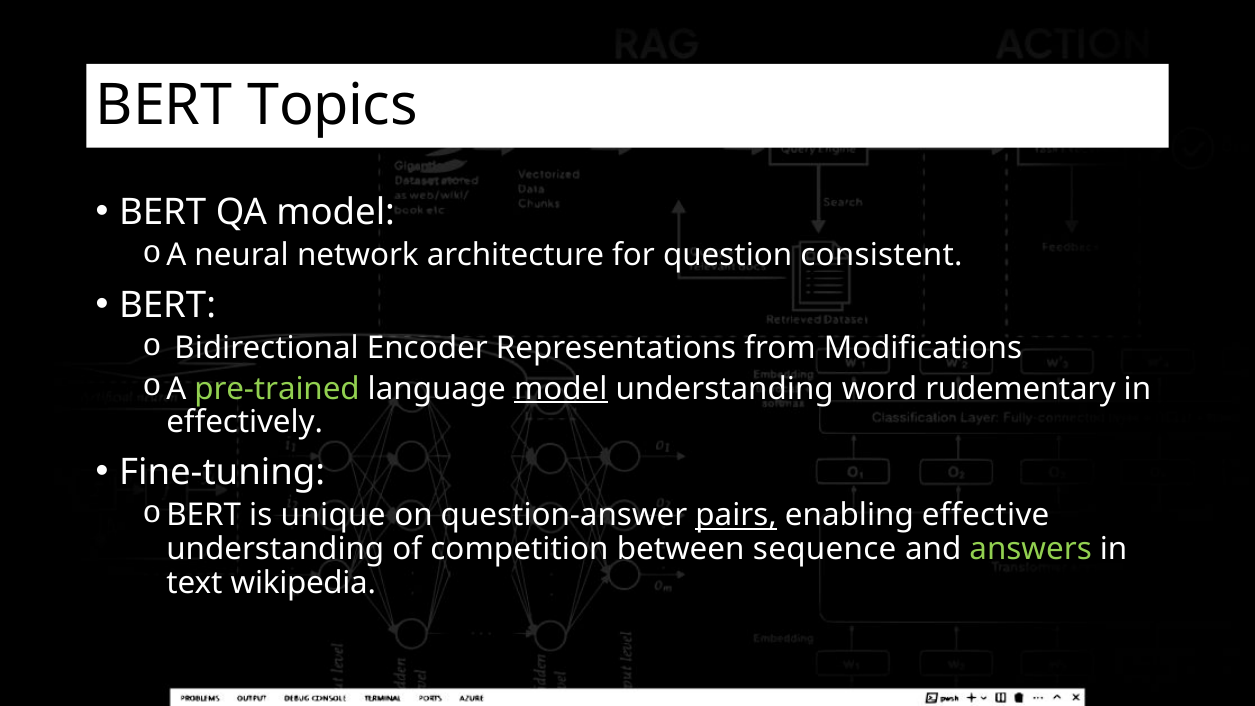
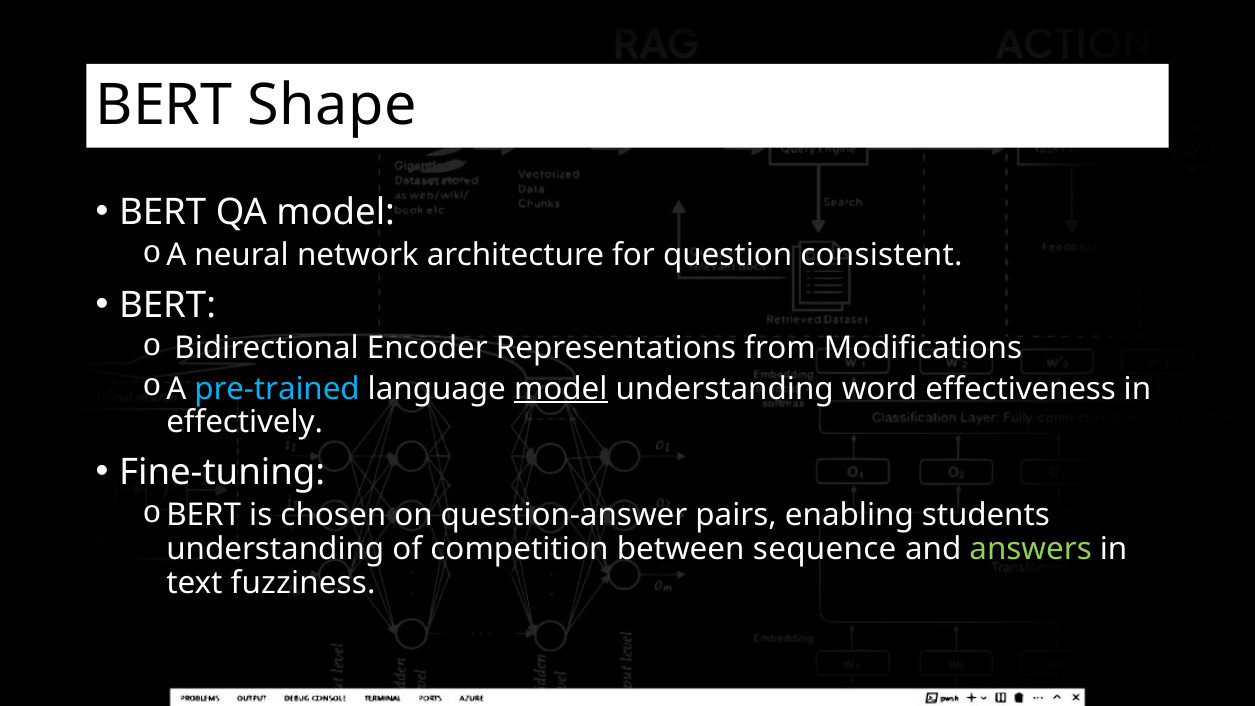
Topics: Topics -> Shape
pre-trained colour: light green -> light blue
rudementary: rudementary -> effectiveness
unique: unique -> chosen
pairs underline: present -> none
effective: effective -> students
wikipedia: wikipedia -> fuzziness
